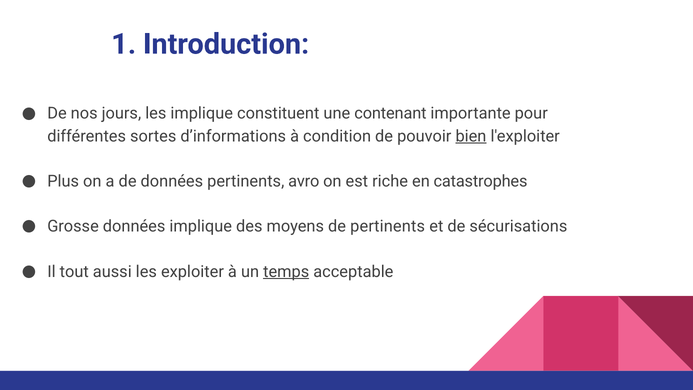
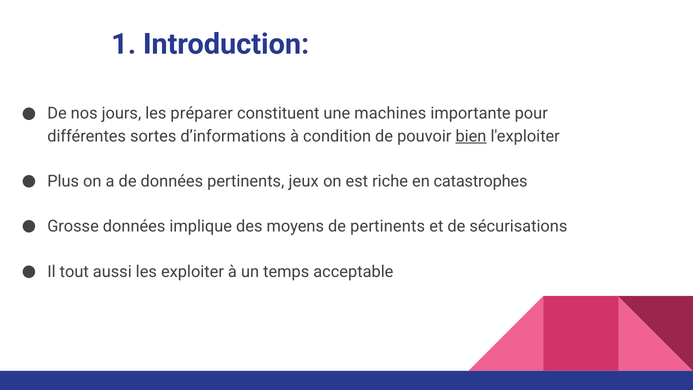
les implique: implique -> préparer
contenant: contenant -> machines
avro: avro -> jeux
temps underline: present -> none
